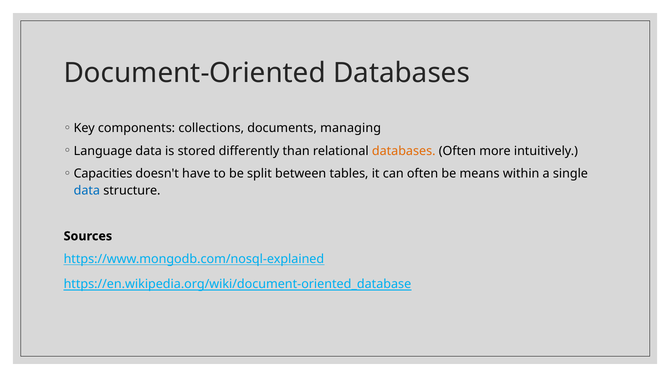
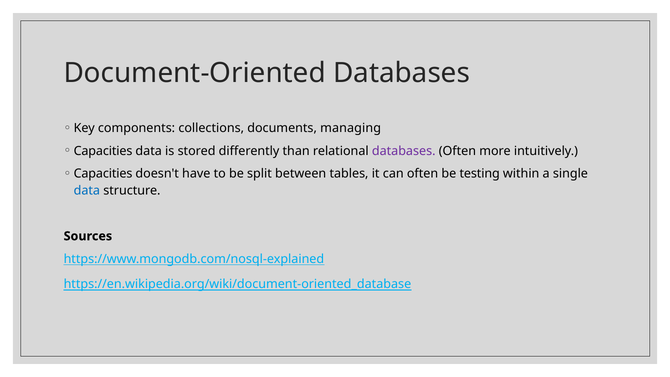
Language at (103, 151): Language -> Capacities
databases at (404, 151) colour: orange -> purple
means: means -> testing
